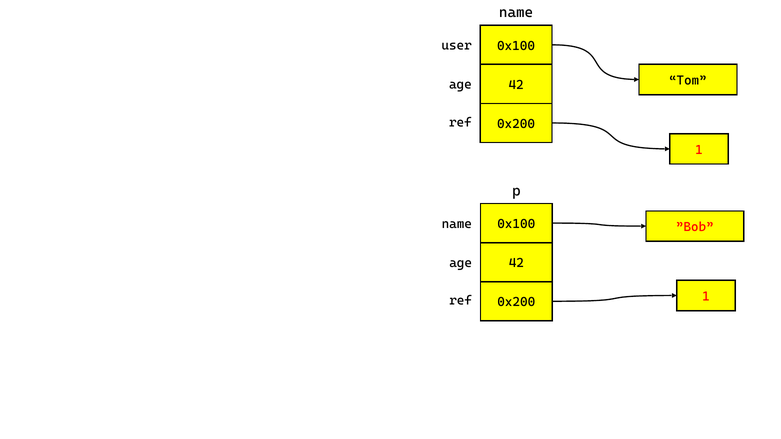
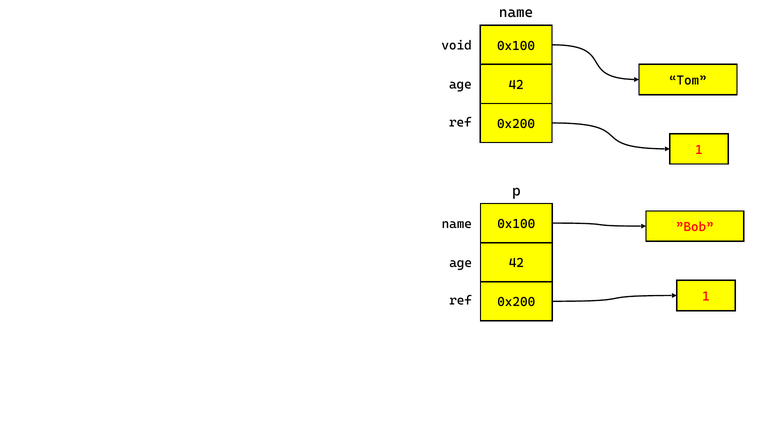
user: user -> void
